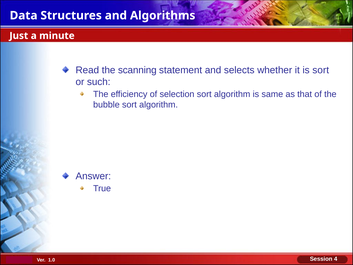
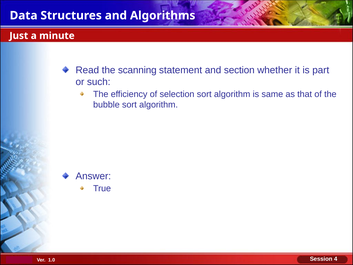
selects: selects -> section
is sort: sort -> part
